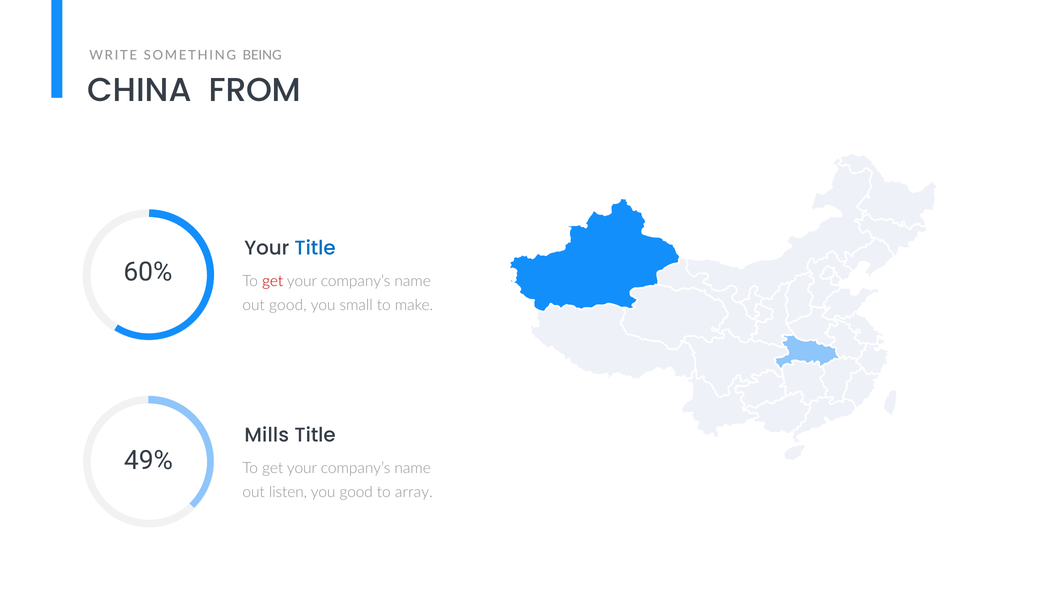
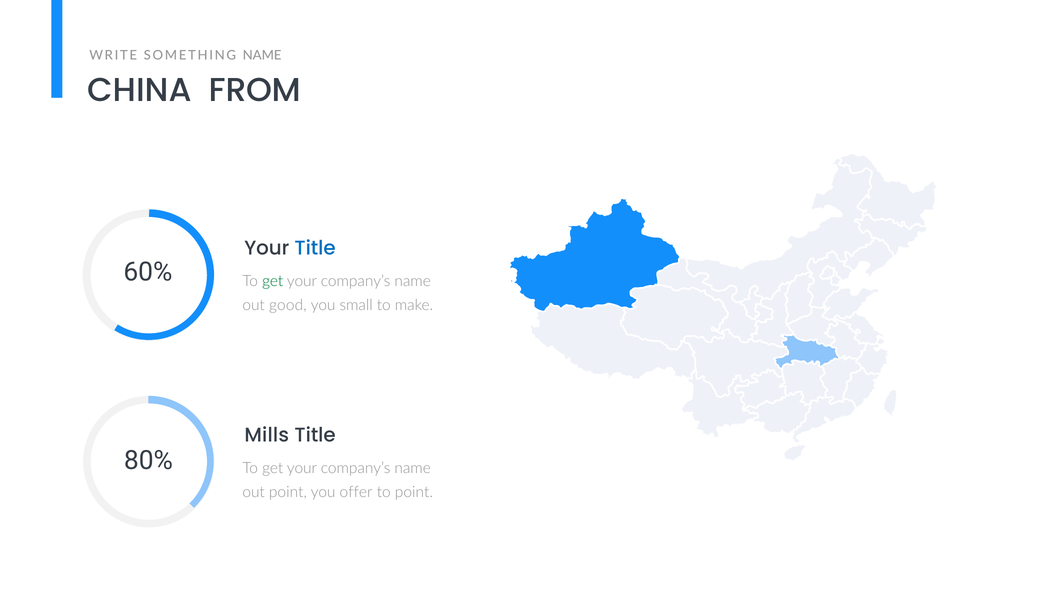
SOMETHING BEING: BEING -> NAME
get at (273, 281) colour: red -> green
49%: 49% -> 80%
out listen: listen -> point
you good: good -> offer
to array: array -> point
